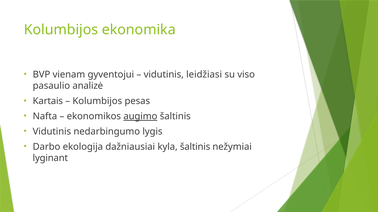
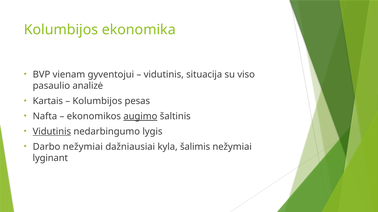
leidžiasi: leidžiasi -> situacija
Vidutinis at (52, 132) underline: none -> present
Darbo ekologija: ekologija -> nežymiai
kyla šaltinis: šaltinis -> šalimis
